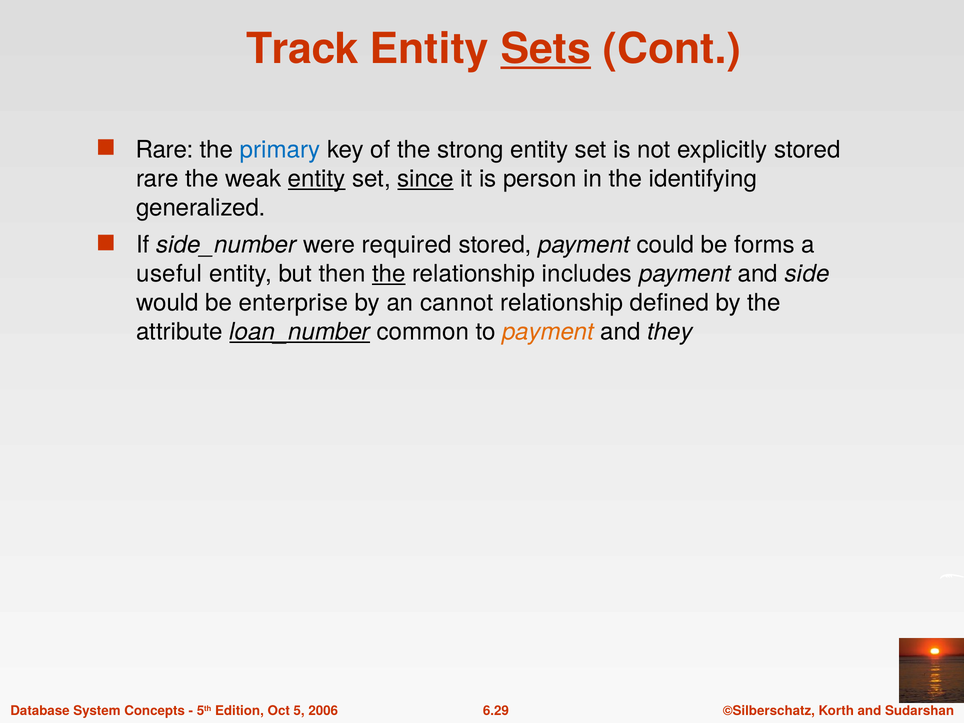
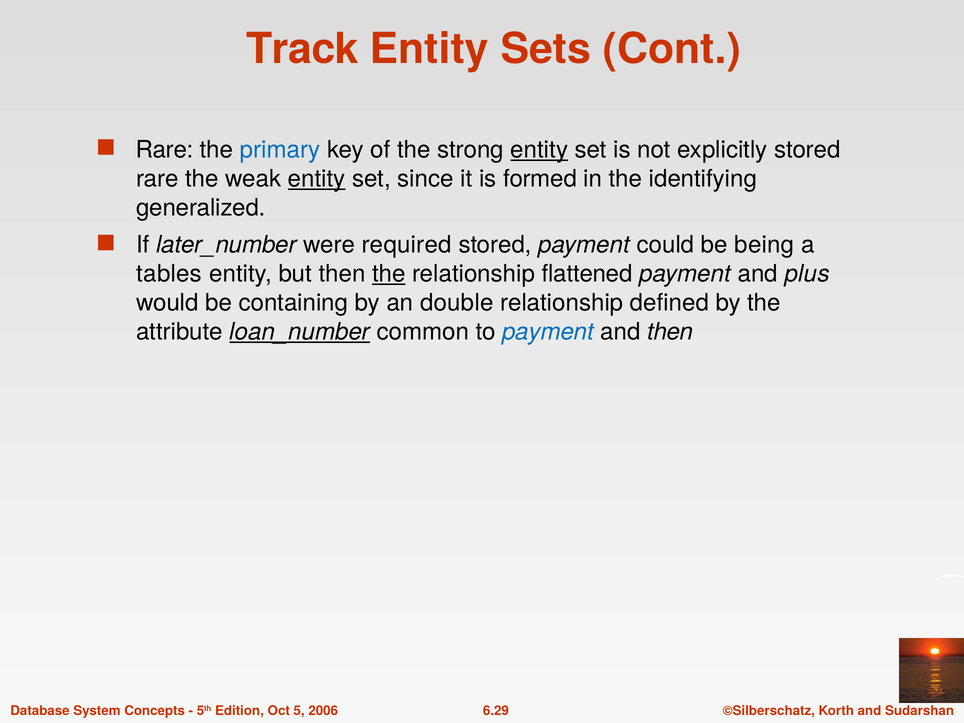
Sets underline: present -> none
entity at (539, 150) underline: none -> present
since underline: present -> none
person: person -> formed
side_number: side_number -> later_number
forms: forms -> being
useful: useful -> tables
includes: includes -> flattened
side: side -> plus
enterprise: enterprise -> containing
cannot: cannot -> double
payment at (548, 332) colour: orange -> blue
and they: they -> then
